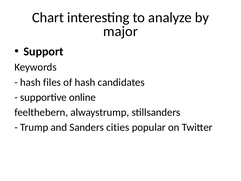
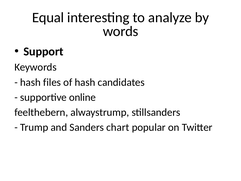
Chart: Chart -> Equal
major: major -> words
cities: cities -> chart
